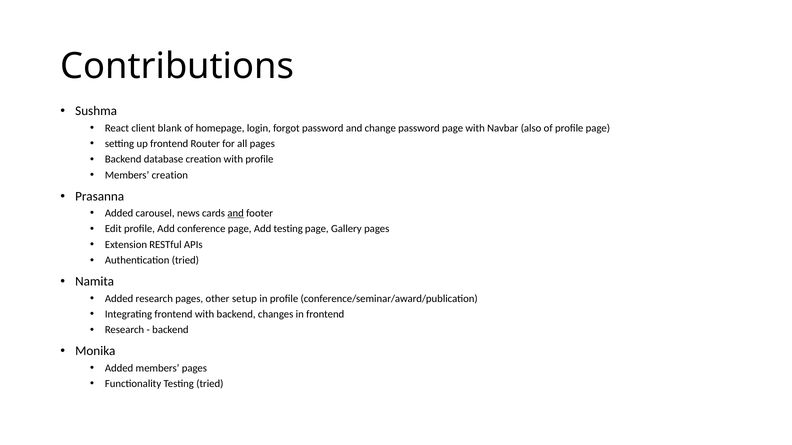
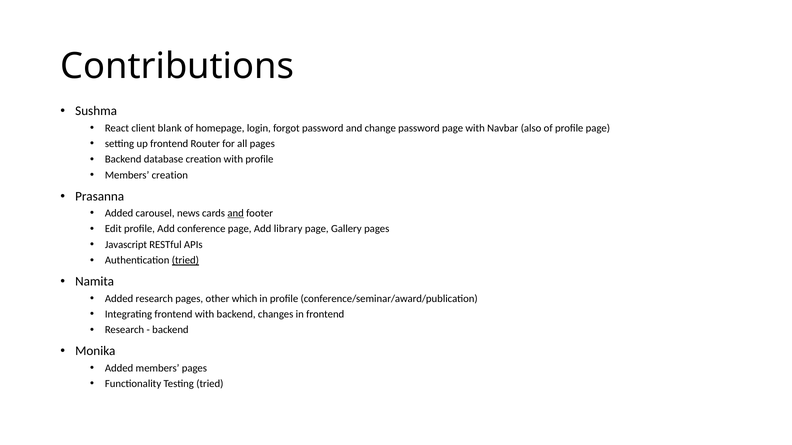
Add testing: testing -> library
Extension: Extension -> Javascript
tried at (185, 261) underline: none -> present
setup: setup -> which
